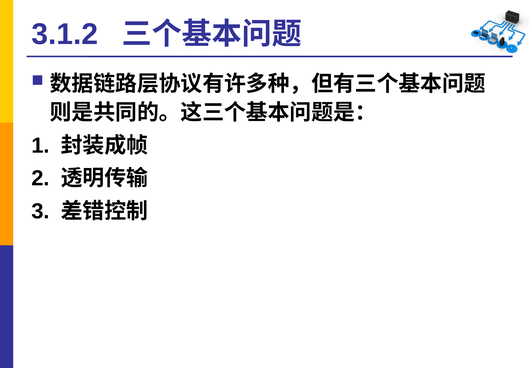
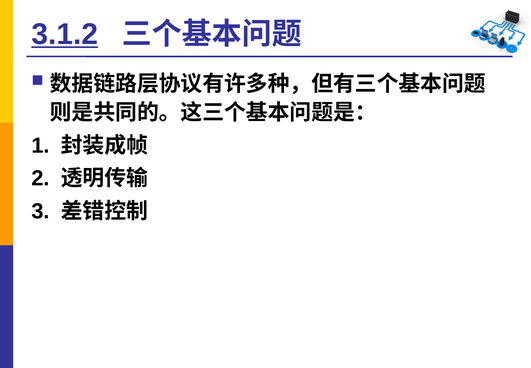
3.1.2 underline: none -> present
